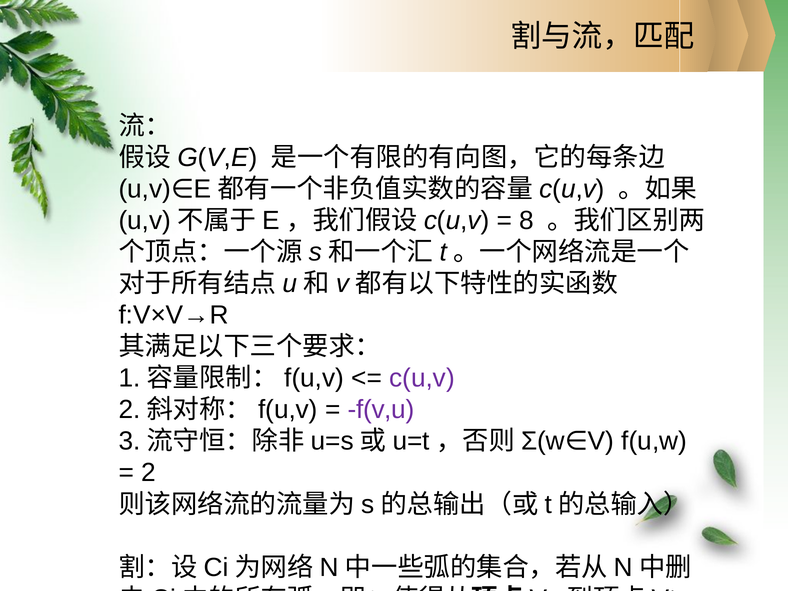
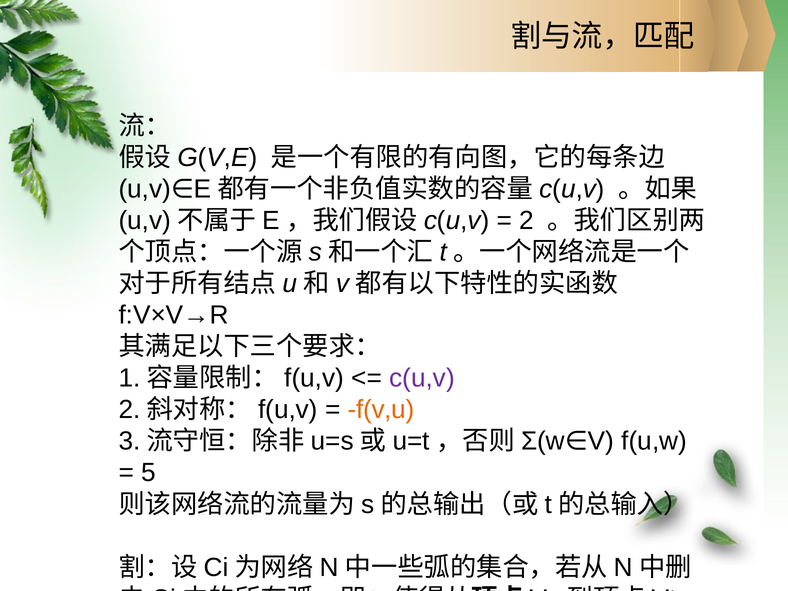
8: 8 -> 2
f(v,u colour: purple -> orange
2: 2 -> 5
